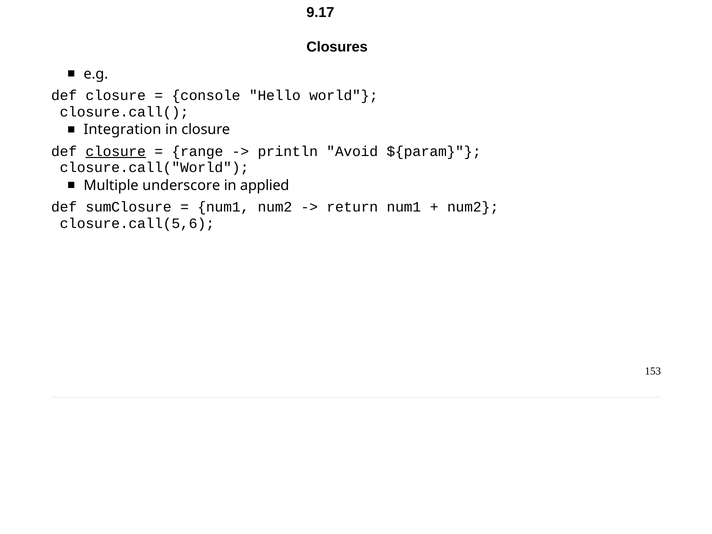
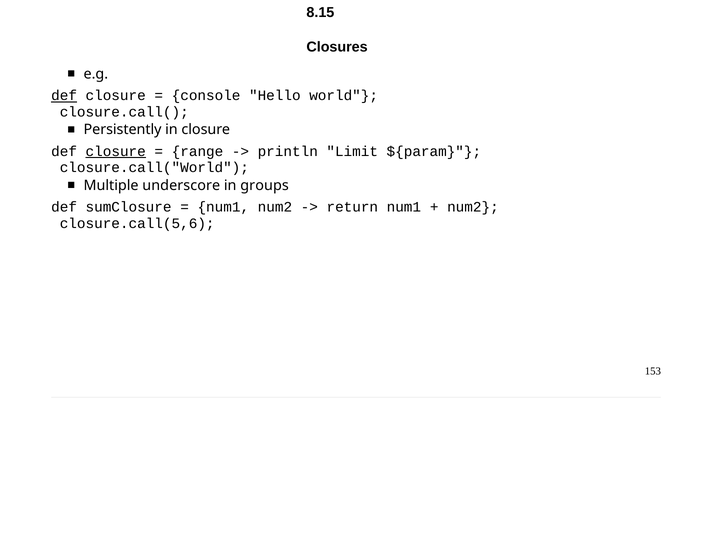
9.17: 9.17 -> 8.15
def at (64, 96) underline: none -> present
Integration: Integration -> Persistently
Avoid: Avoid -> Limit
applied: applied -> groups
